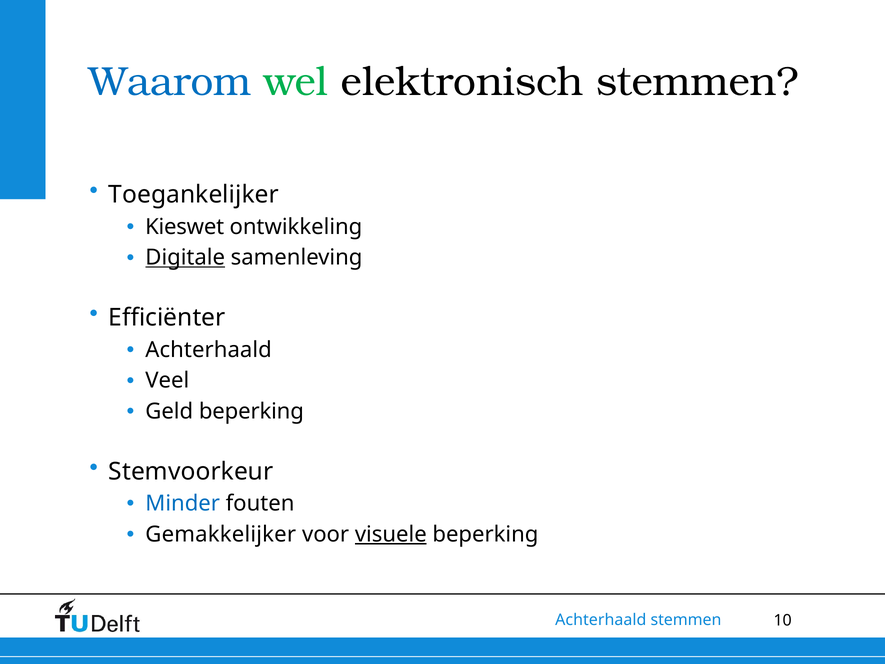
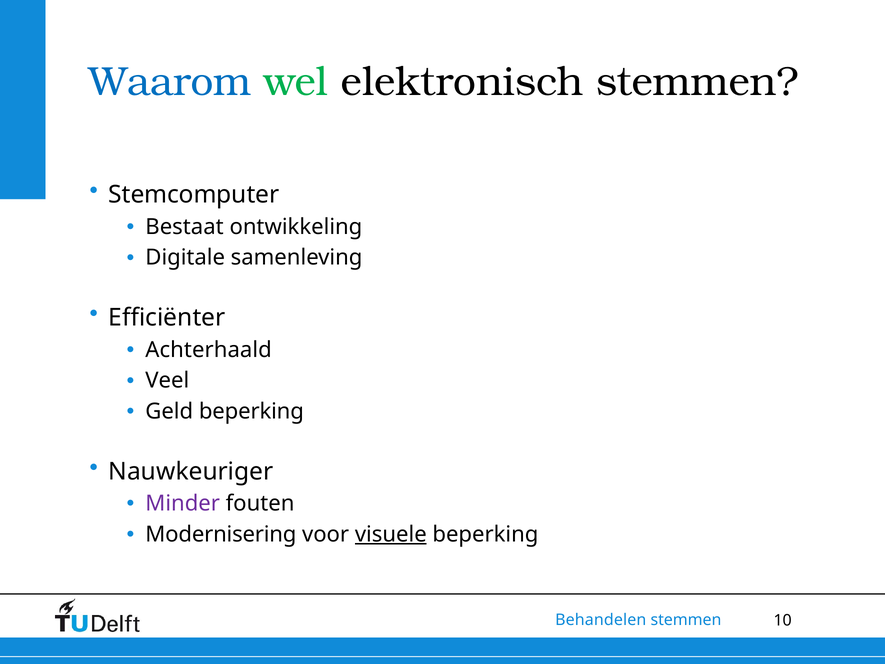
Toegankelijker: Toegankelijker -> Stemcomputer
Kieswet: Kieswet -> Bestaat
Digitale underline: present -> none
Stemvoorkeur: Stemvoorkeur -> Nauwkeuriger
Minder colour: blue -> purple
Gemakkelijker: Gemakkelijker -> Modernisering
Achterhaald at (601, 620): Achterhaald -> Behandelen
